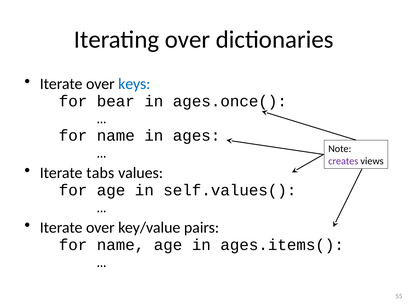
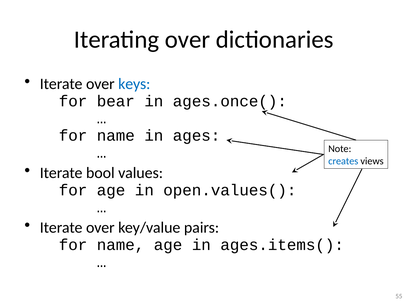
creates colour: purple -> blue
tabs: tabs -> bool
self.values(: self.values( -> open.values(
